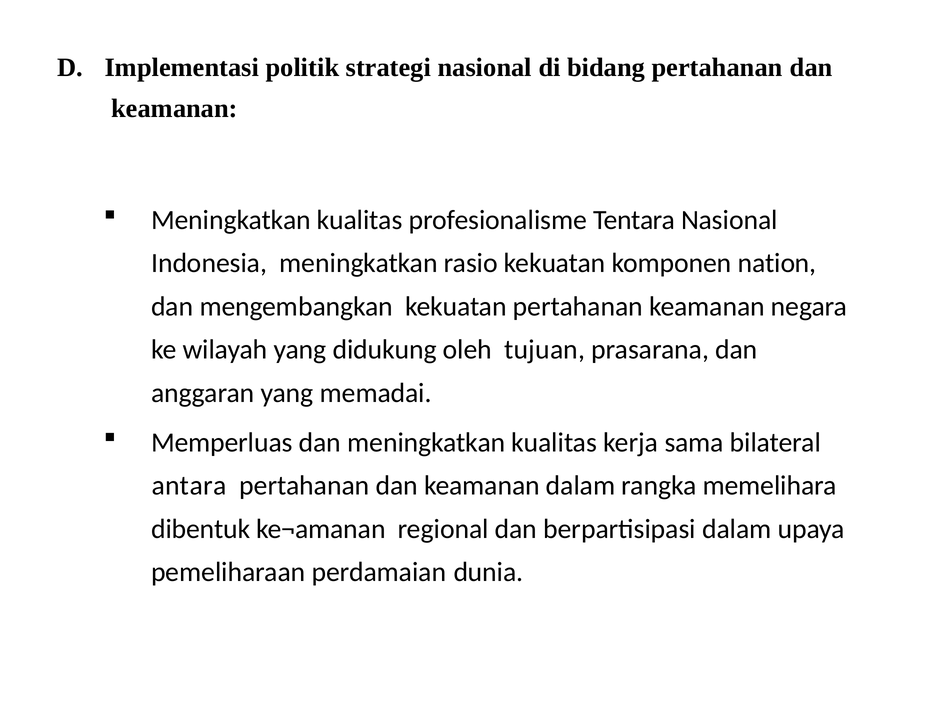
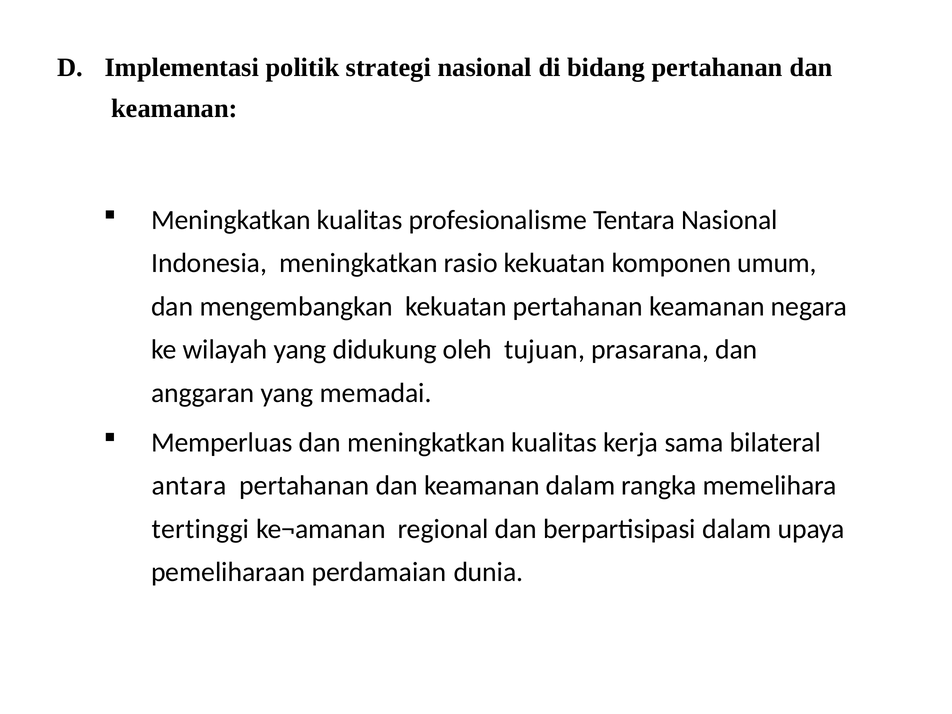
nation: nation -> umum
dibentuk: dibentuk -> tertinggi
